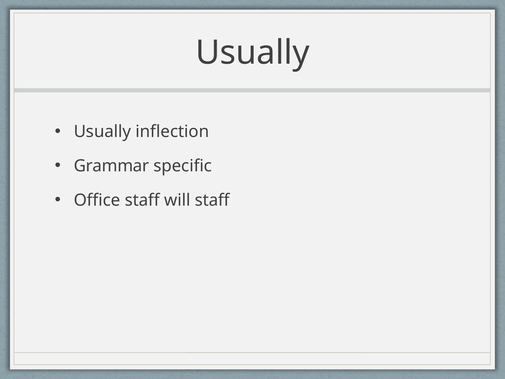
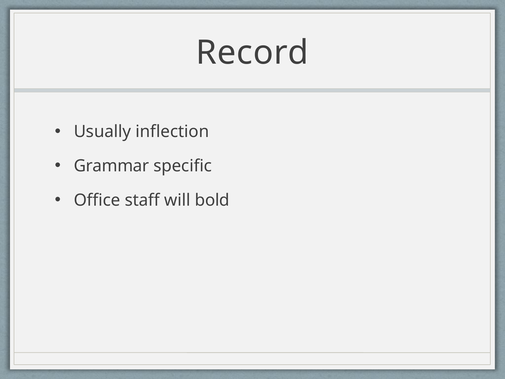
Usually at (253, 53): Usually -> Record
will staff: staff -> bold
